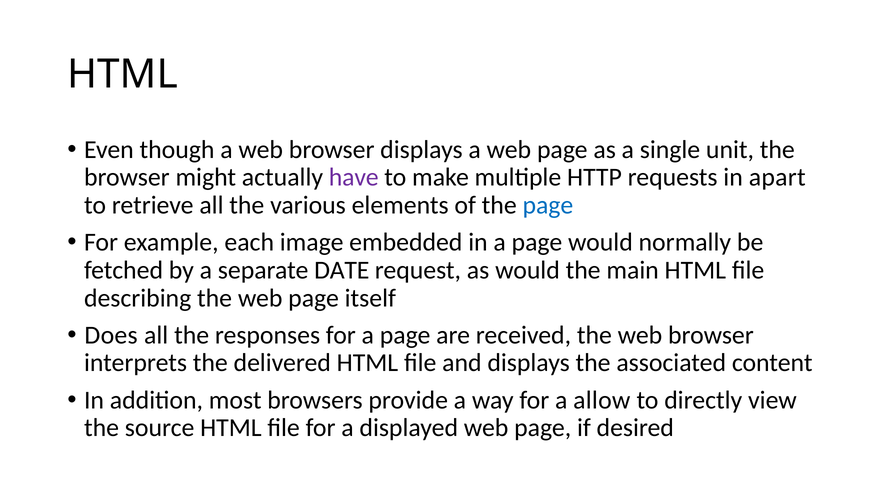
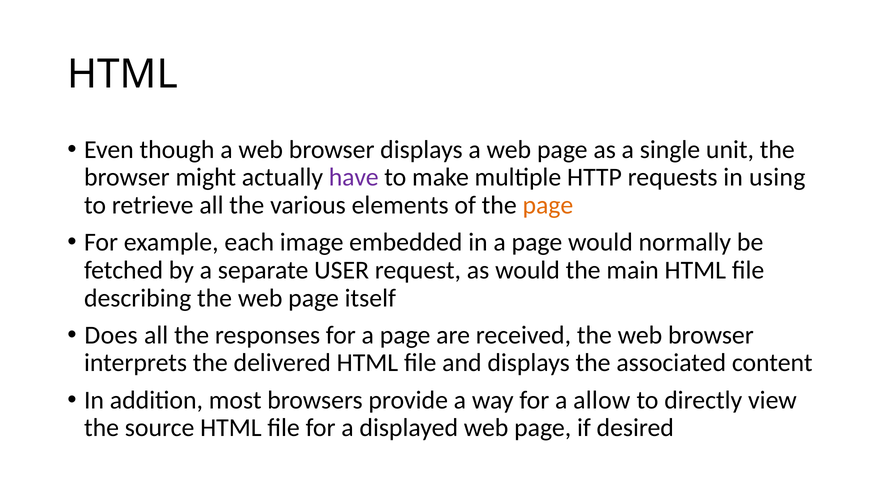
apart: apart -> using
page at (548, 205) colour: blue -> orange
DATE: DATE -> USER
